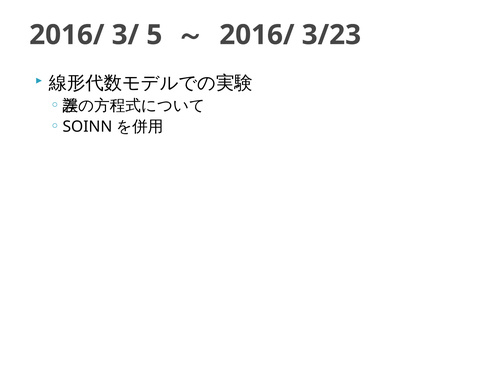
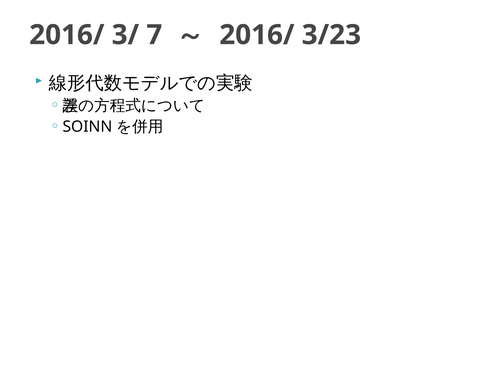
5: 5 -> 7
